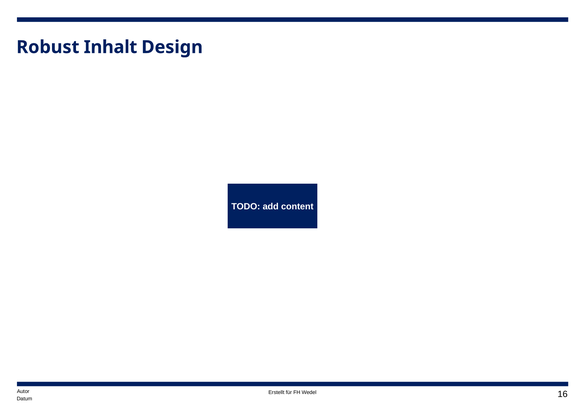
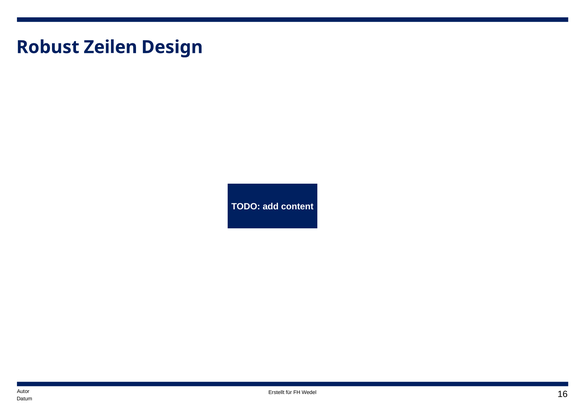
Inhalt: Inhalt -> Zeilen
